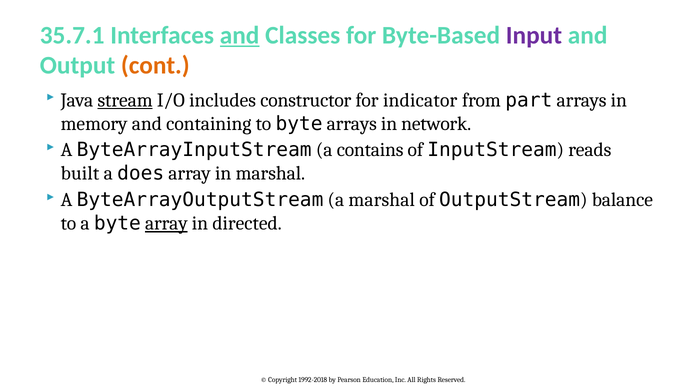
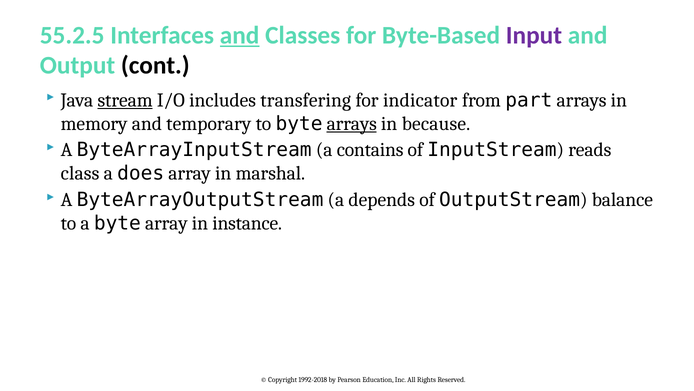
35.7.1: 35.7.1 -> 55.2.5
cont colour: orange -> black
constructor: constructor -> transfering
containing: containing -> temporary
arrays at (352, 123) underline: none -> present
network: network -> because
built: built -> class
a marshal: marshal -> depends
array at (166, 223) underline: present -> none
directed: directed -> instance
